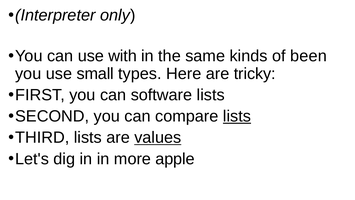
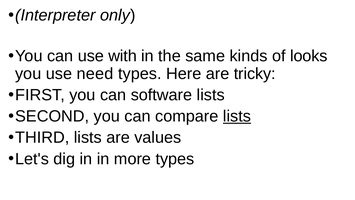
been: been -> looks
small: small -> need
values underline: present -> none
more apple: apple -> types
